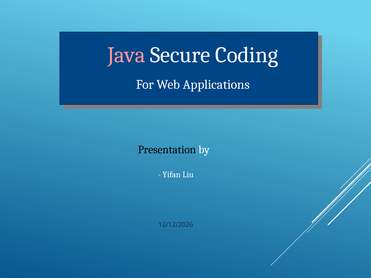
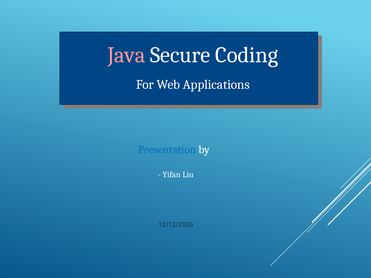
Presentation colour: black -> blue
